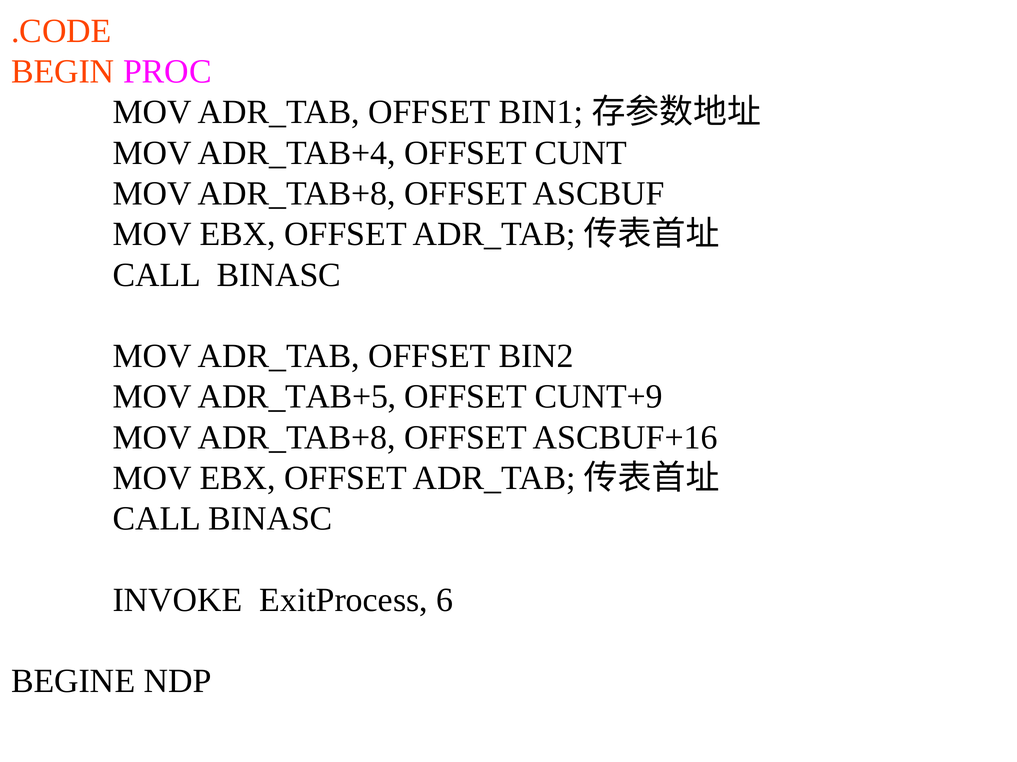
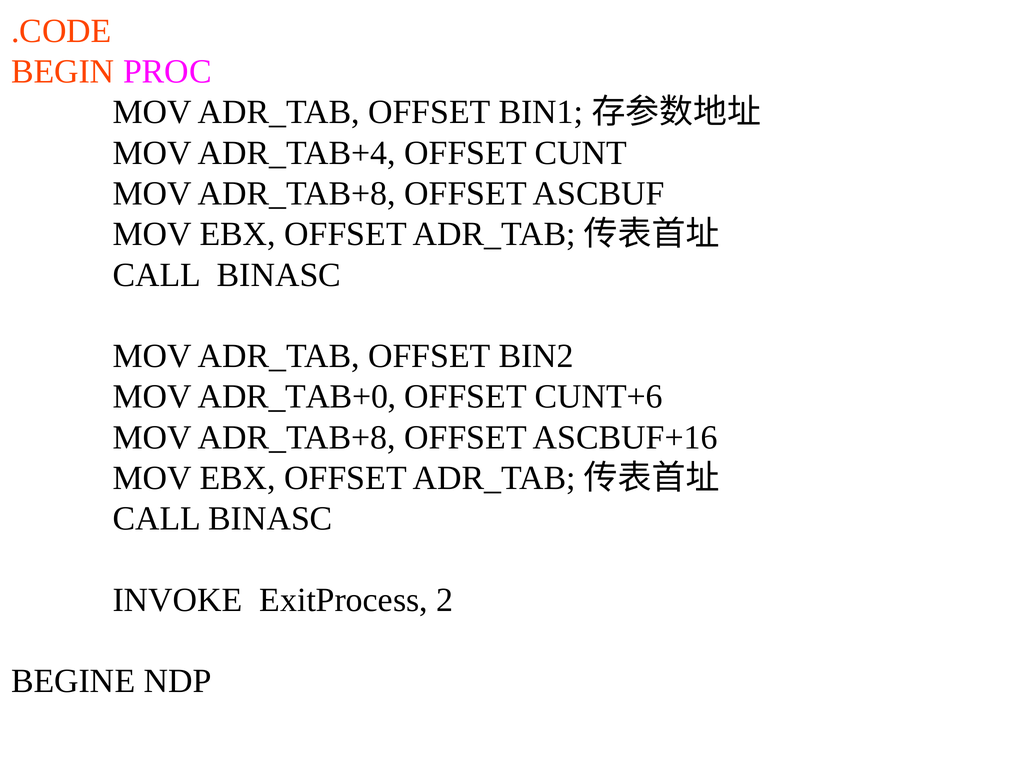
ADR_TAB+5: ADR_TAB+5 -> ADR_TAB+0
CUNT+9: CUNT+9 -> CUNT+6
6: 6 -> 2
